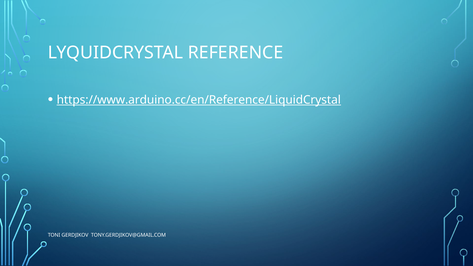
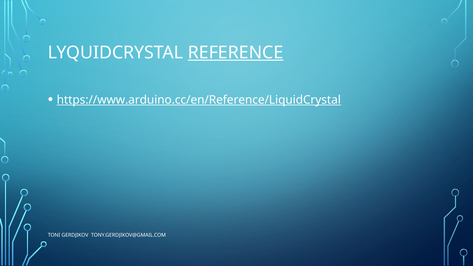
REFERENCE underline: none -> present
